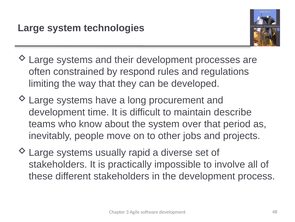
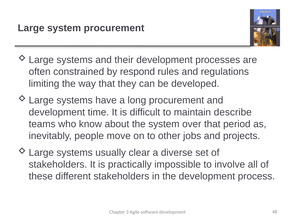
system technologies: technologies -> procurement
rapid: rapid -> clear
